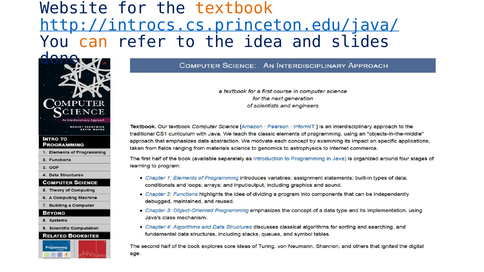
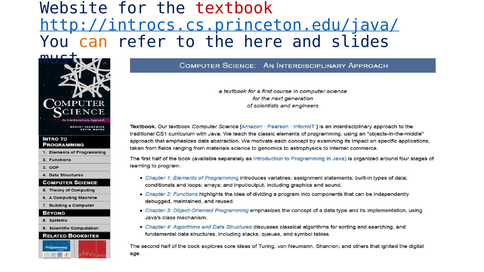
textbook colour: orange -> red
idea: idea -> here
done: done -> must
